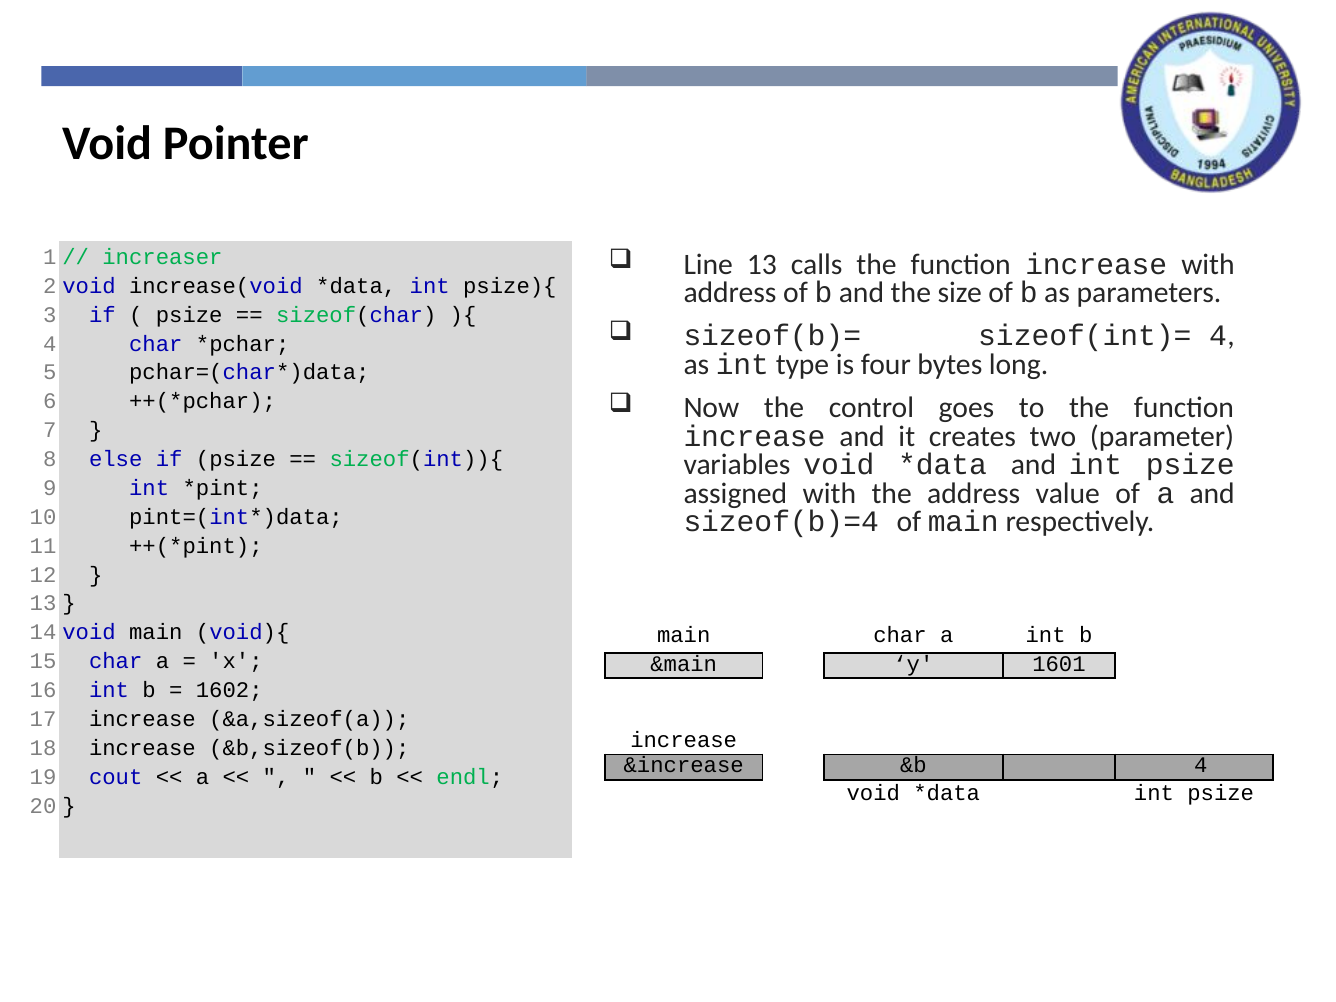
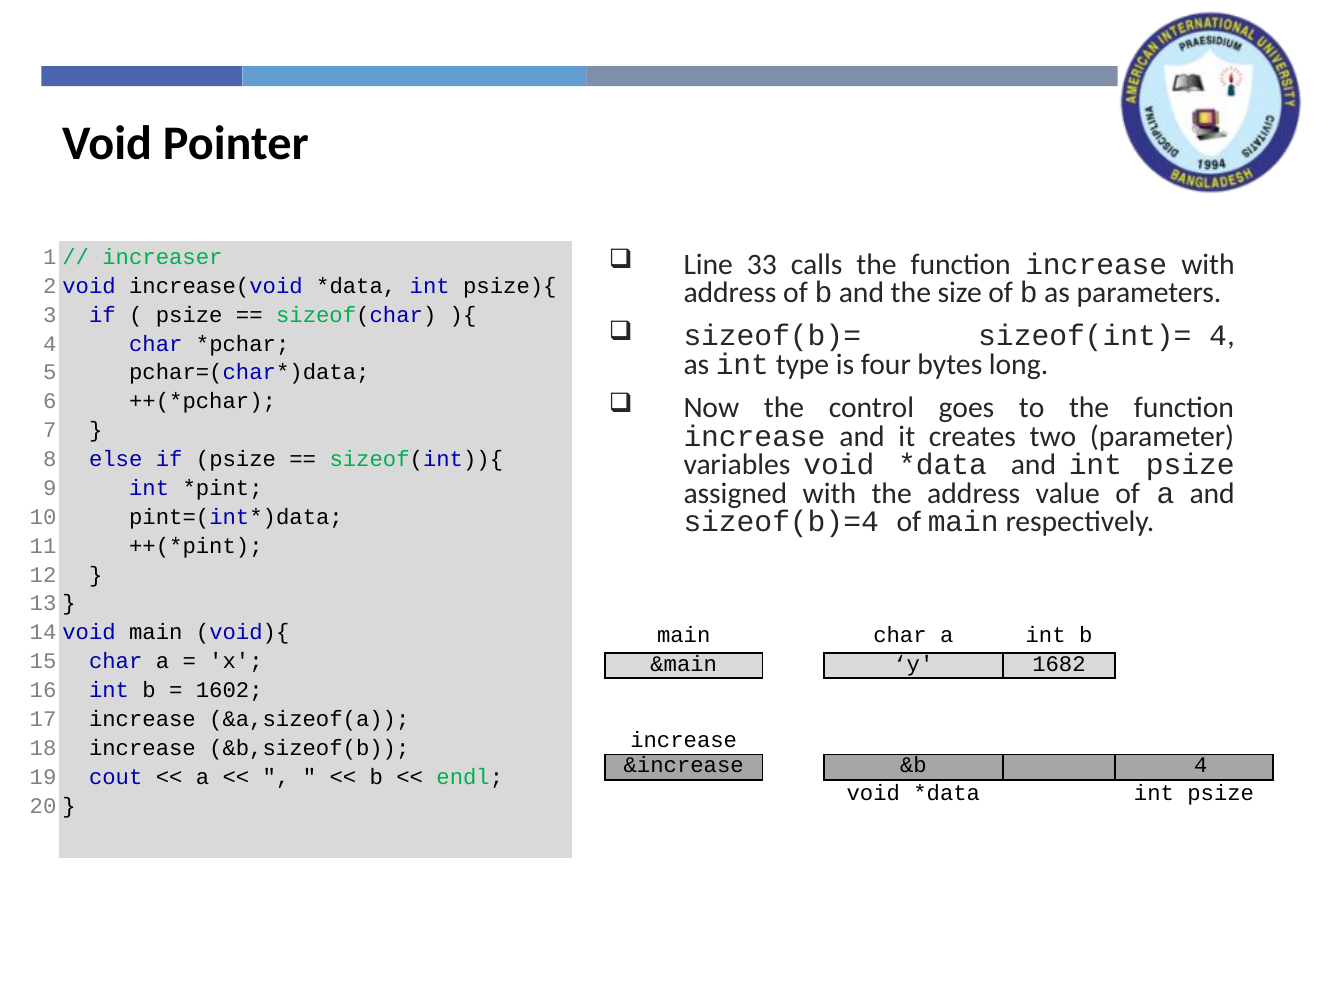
Line 13: 13 -> 33
1601: 1601 -> 1682
